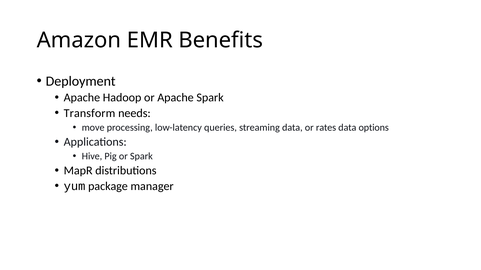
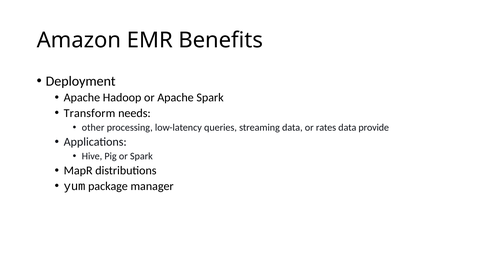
move: move -> other
options: options -> provide
